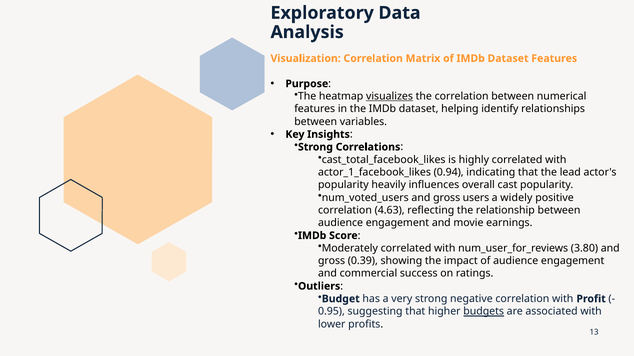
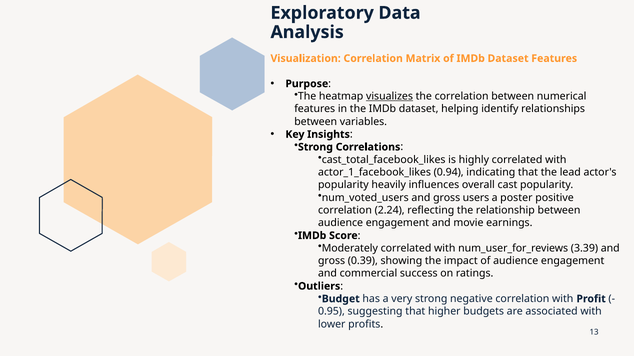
widely: widely -> poster
4.63: 4.63 -> 2.24
3.80: 3.80 -> 3.39
budgets underline: present -> none
